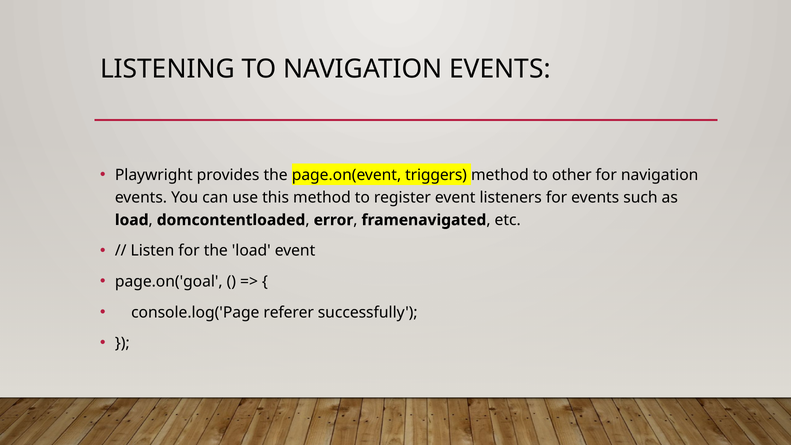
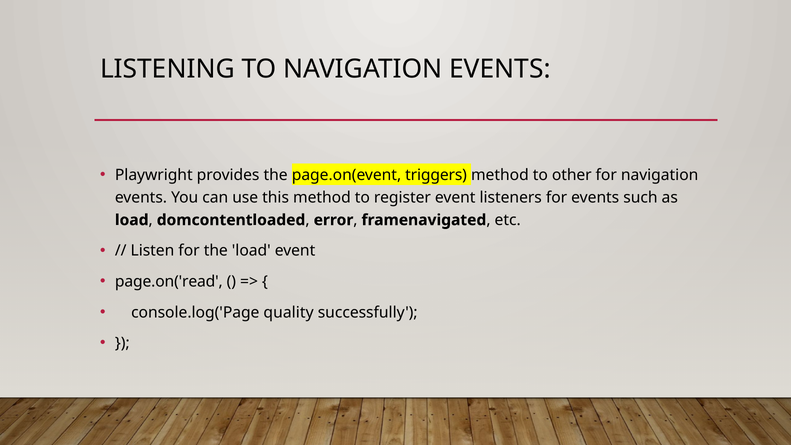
page.on('goal: page.on('goal -> page.on('read
referer: referer -> quality
